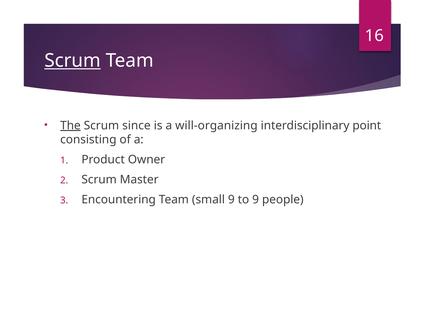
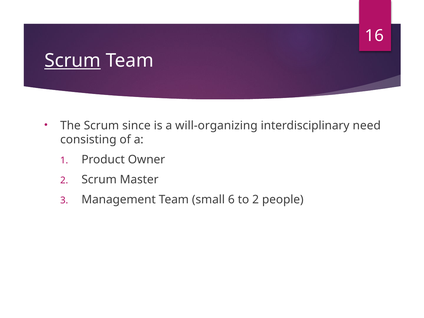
The underline: present -> none
point: point -> need
Encountering: Encountering -> Management
small 9: 9 -> 6
to 9: 9 -> 2
